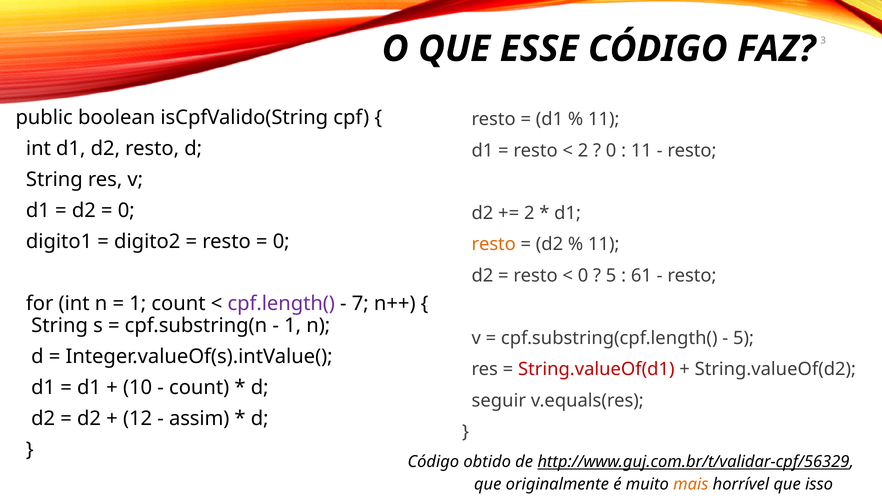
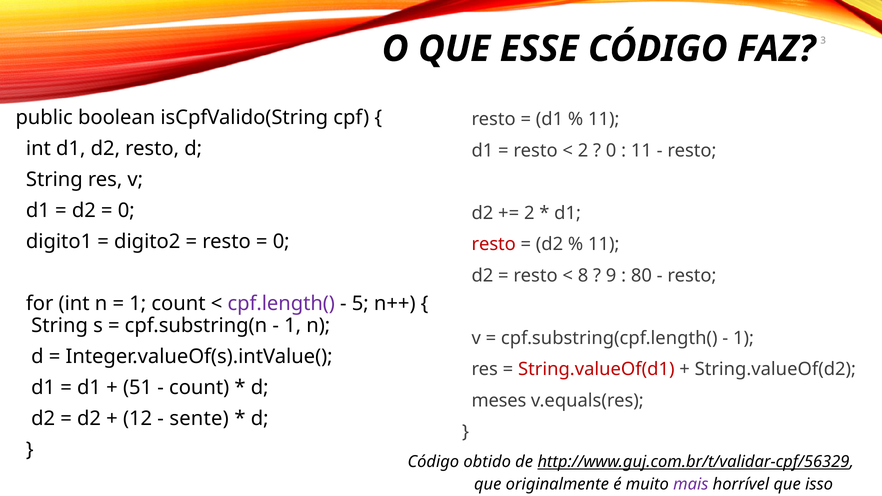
resto at (494, 244) colour: orange -> red
0 at (583, 276): 0 -> 8
5 at (611, 276): 5 -> 9
61: 61 -> 80
7: 7 -> 5
5 at (744, 338): 5 -> 1
10: 10 -> 51
seguir: seguir -> meses
assim: assim -> sente
mais colour: orange -> purple
